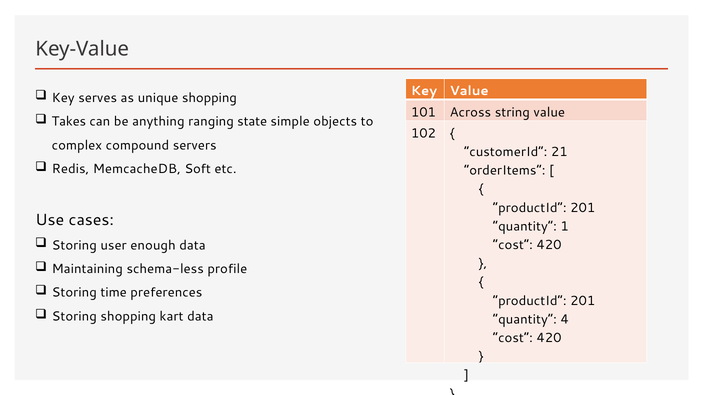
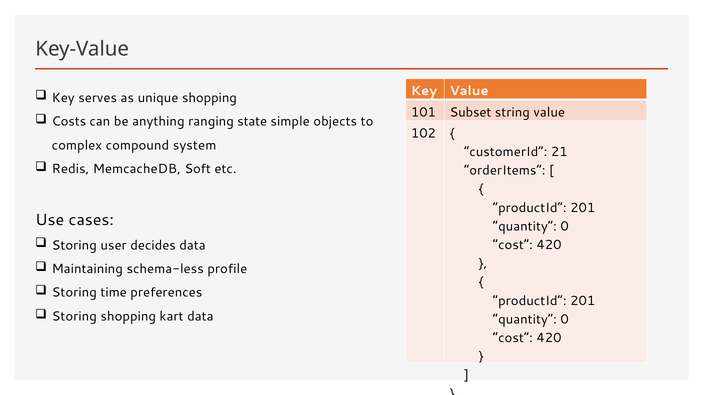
Across: Across -> Subset
Takes: Takes -> Costs
servers: servers -> system
1 at (565, 227): 1 -> 0
enough: enough -> decides
4 at (565, 320): 4 -> 0
